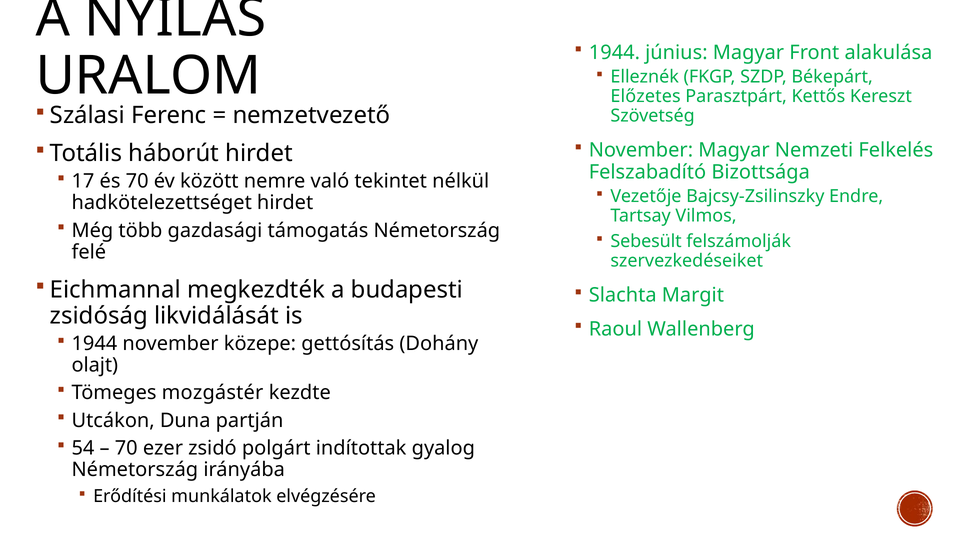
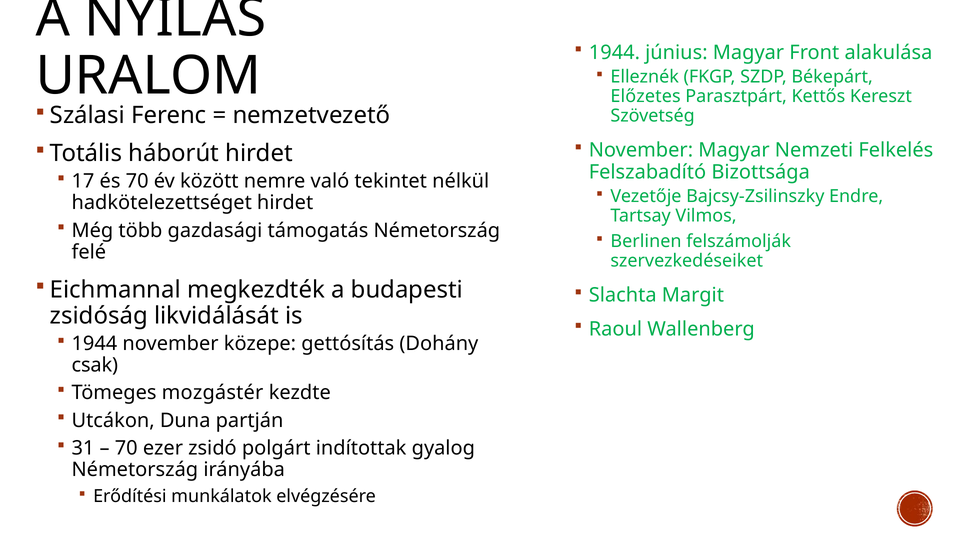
Sebesült: Sebesült -> Berlinen
olajt: olajt -> csak
54: 54 -> 31
